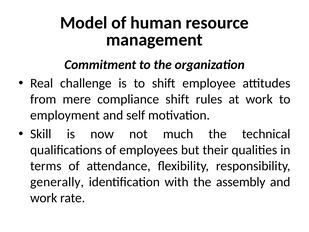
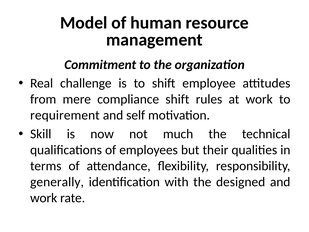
employment: employment -> requirement
assembly: assembly -> designed
